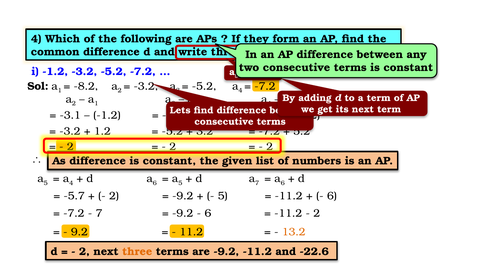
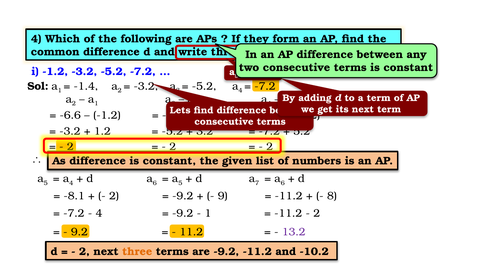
-8.2: -8.2 -> -1.4
-3.1: -3.1 -> -6.6
-5.7: -5.7 -> -8.1
5 at (223, 196): 5 -> 9
6 at (332, 196): 6 -> 8
7 at (99, 213): 7 -> 4
6 at (208, 213): 6 -> 1
13.2 colour: orange -> purple
-22.6: -22.6 -> -10.2
